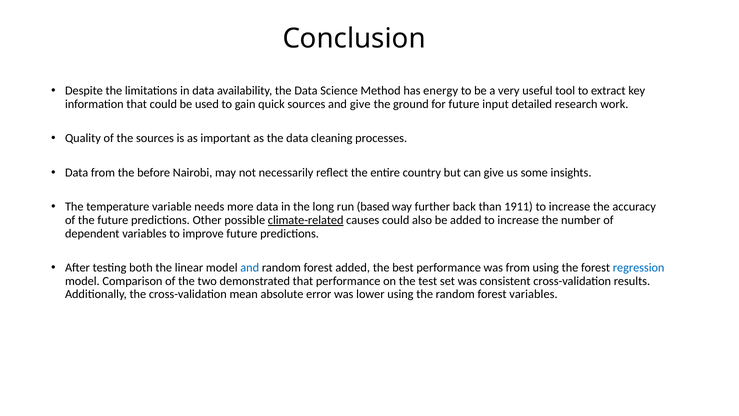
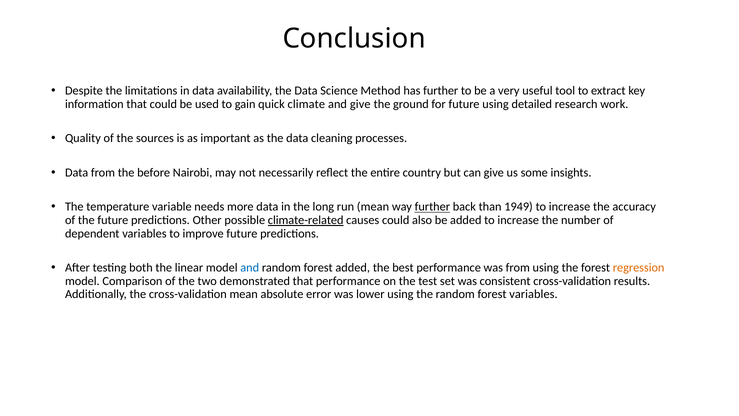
has energy: energy -> further
quick sources: sources -> climate
future input: input -> using
run based: based -> mean
further at (432, 207) underline: none -> present
1911: 1911 -> 1949
regression colour: blue -> orange
